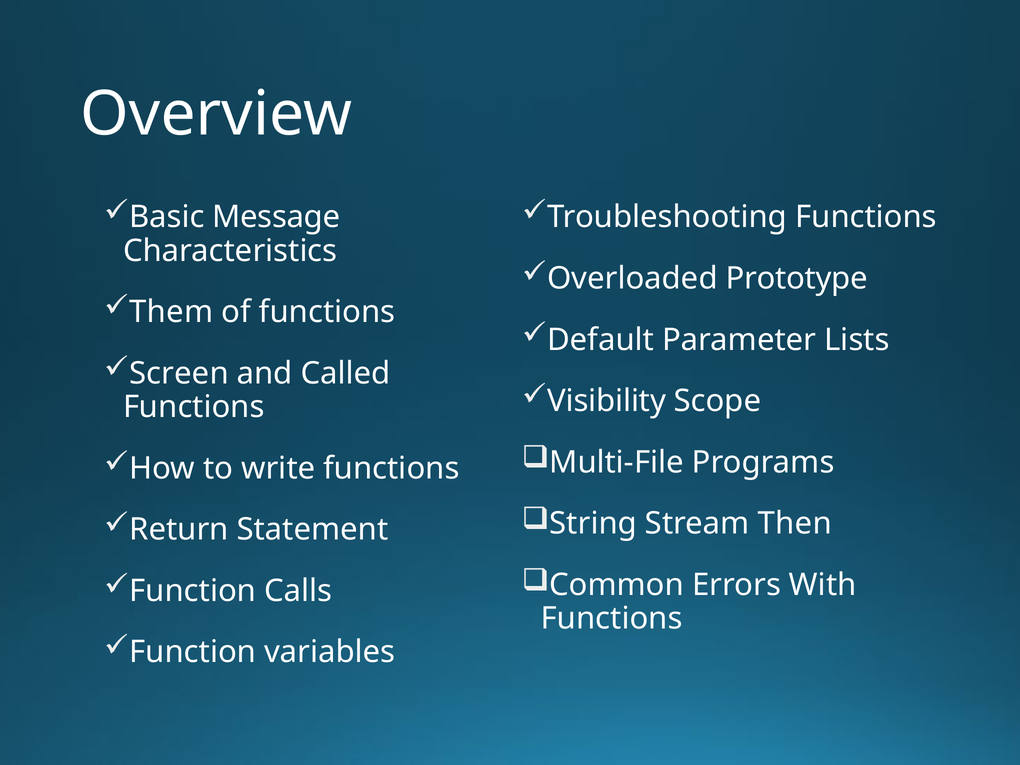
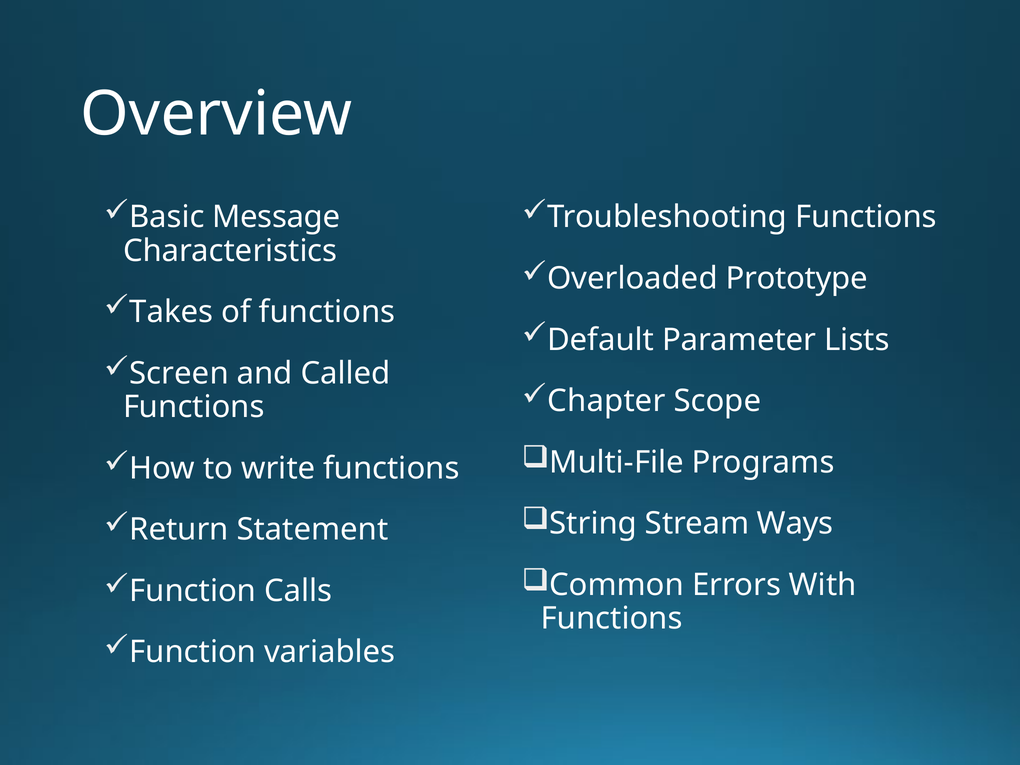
Them: Them -> Takes
Visibility: Visibility -> Chapter
Then: Then -> Ways
